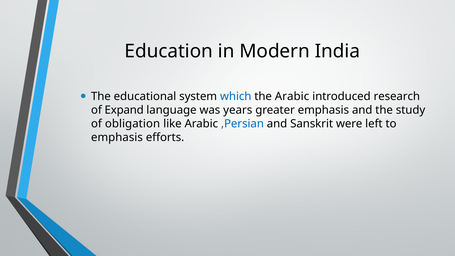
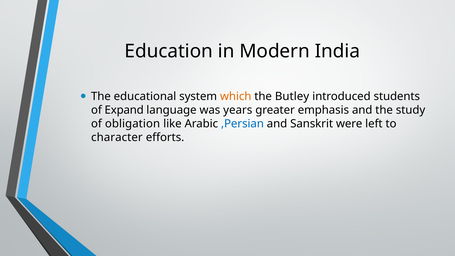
which colour: blue -> orange
the Arabic: Arabic -> Butley
research: research -> students
emphasis at (117, 137): emphasis -> character
